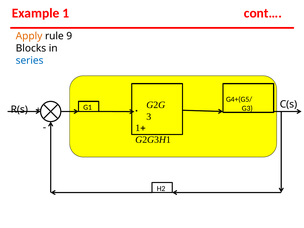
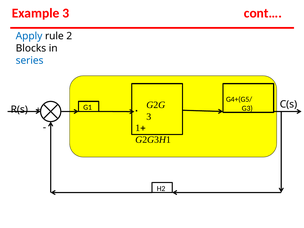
Example 1: 1 -> 3
Apply colour: orange -> blue
9: 9 -> 2
